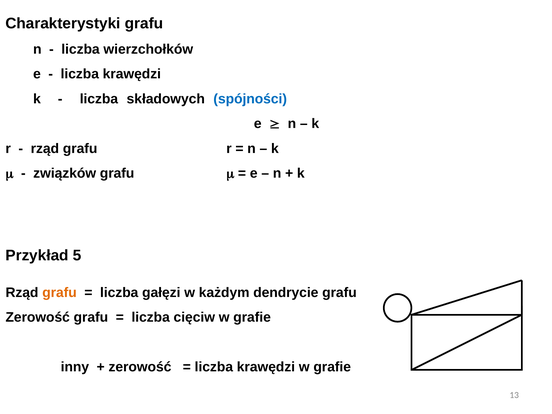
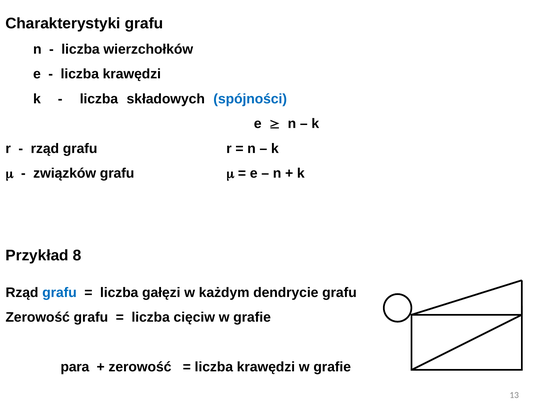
5: 5 -> 8
grafu at (60, 292) colour: orange -> blue
inny: inny -> para
